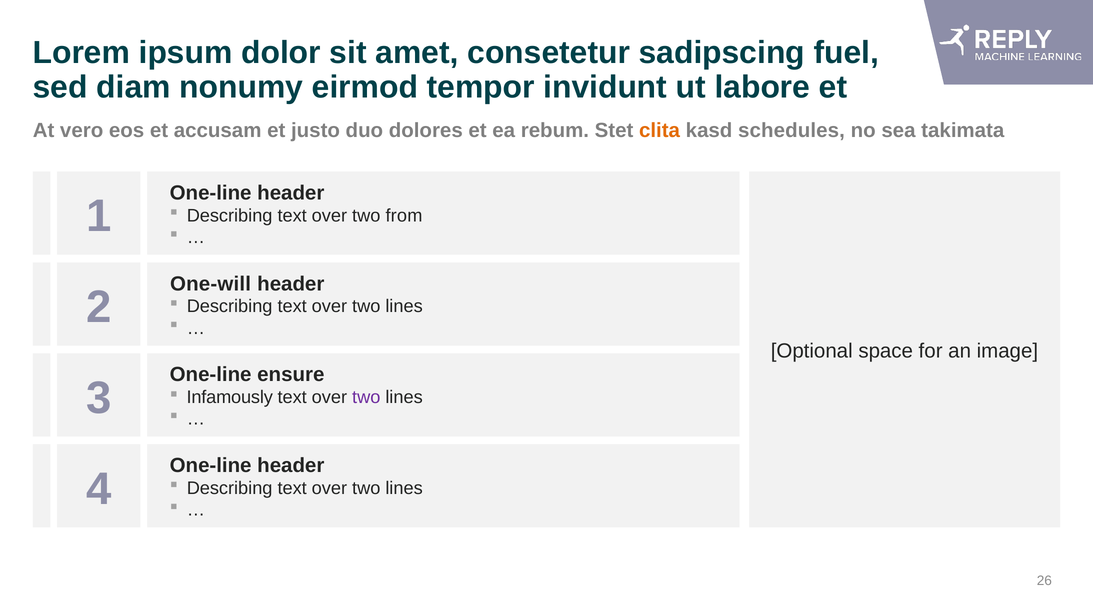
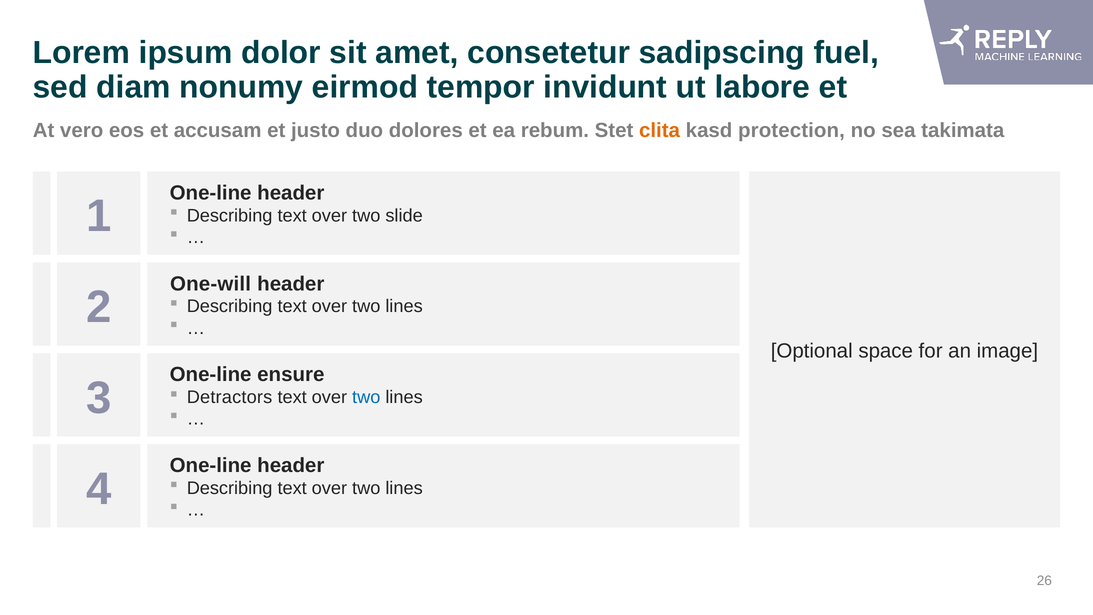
schedules: schedules -> protection
from: from -> slide
Infamously: Infamously -> Detractors
two at (366, 397) colour: purple -> blue
